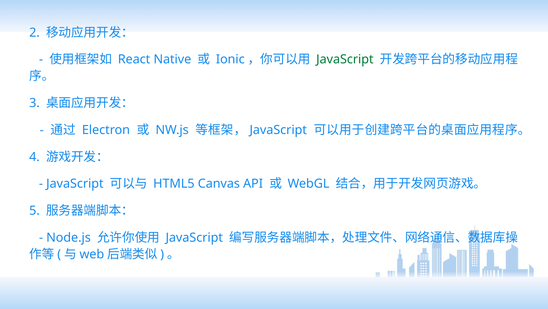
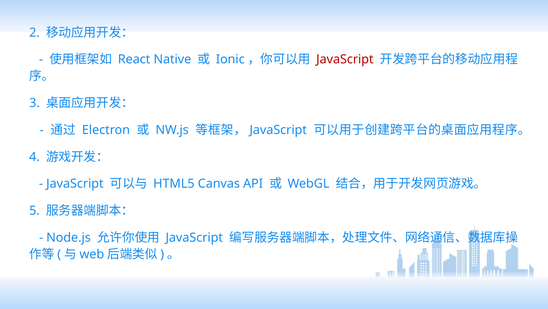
JavaScript at (345, 59) colour: green -> red
